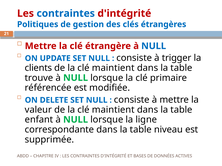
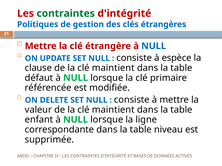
contraintes at (66, 13) colour: blue -> green
trigger: trigger -> espèce
clients: clients -> clause
trouve: trouve -> défaut
